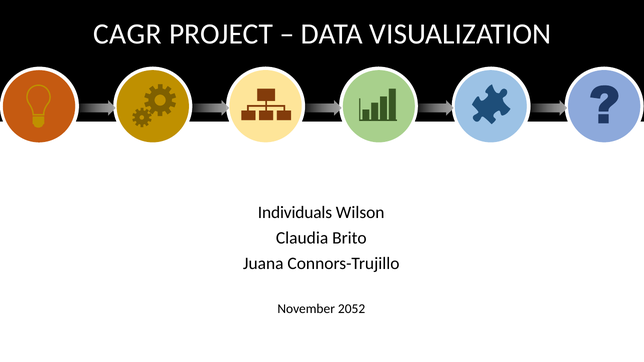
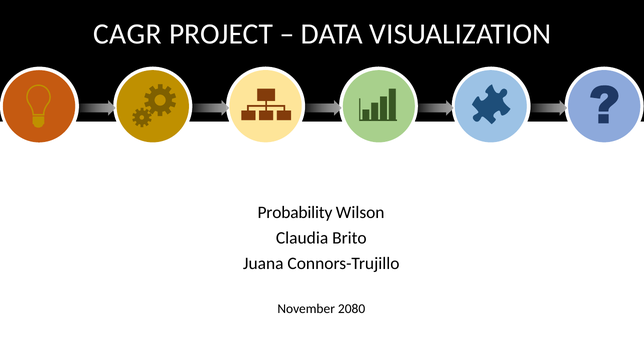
Individuals: Individuals -> Probability
2052: 2052 -> 2080
